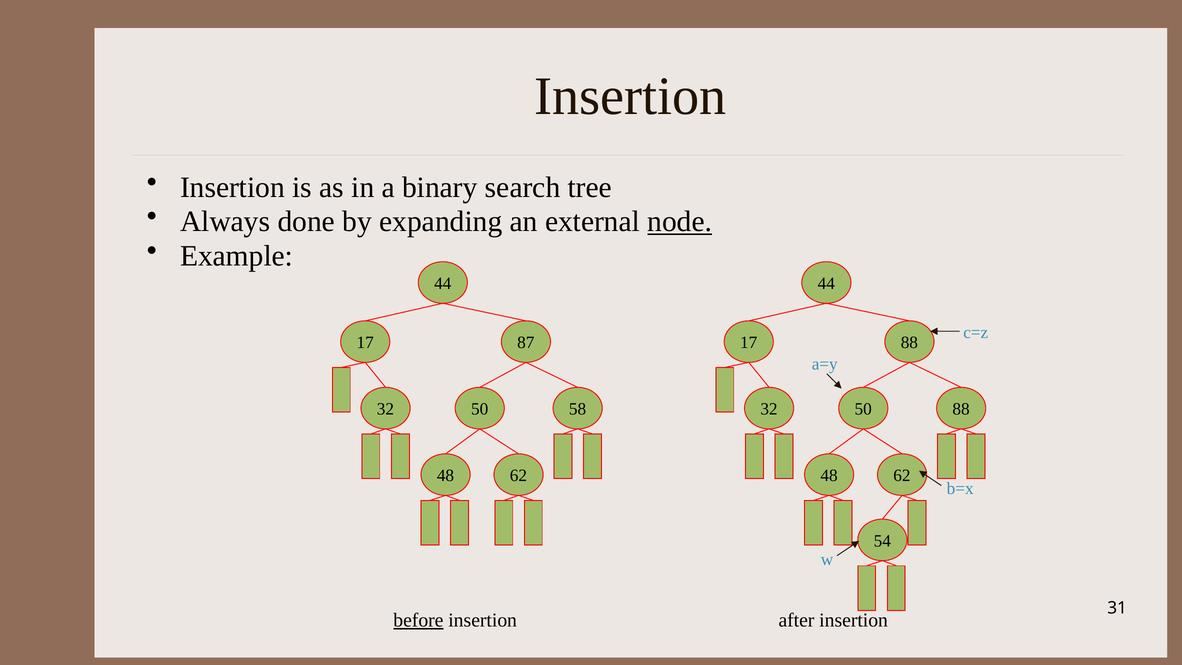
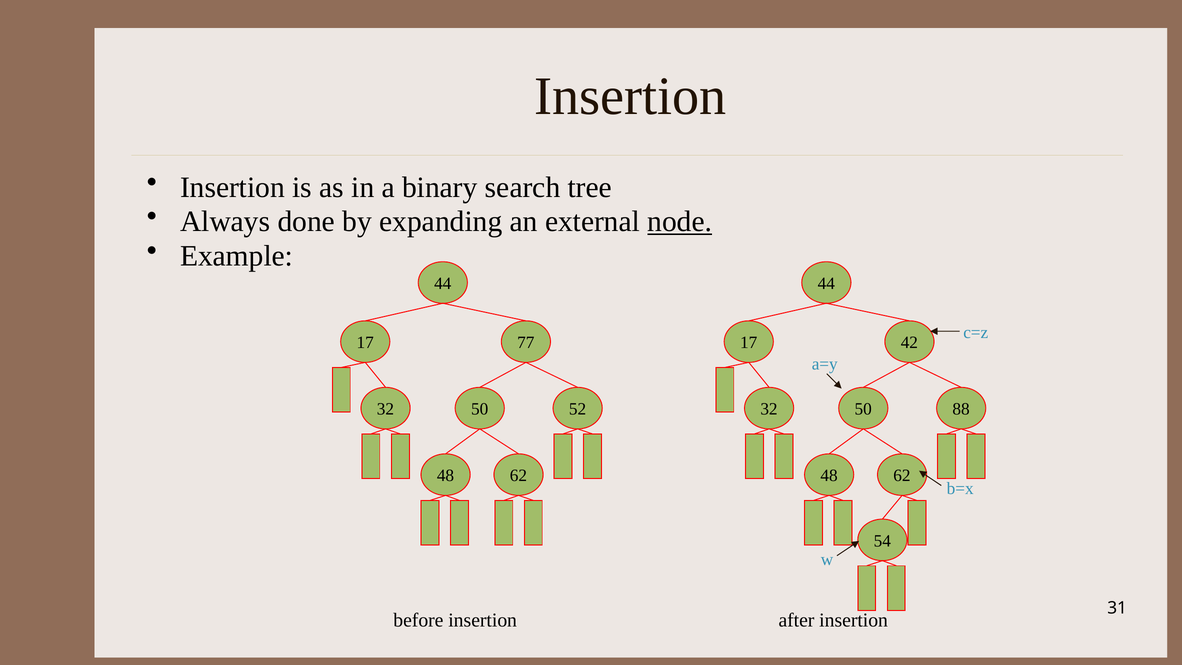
87: 87 -> 77
17 88: 88 -> 42
58: 58 -> 52
before underline: present -> none
